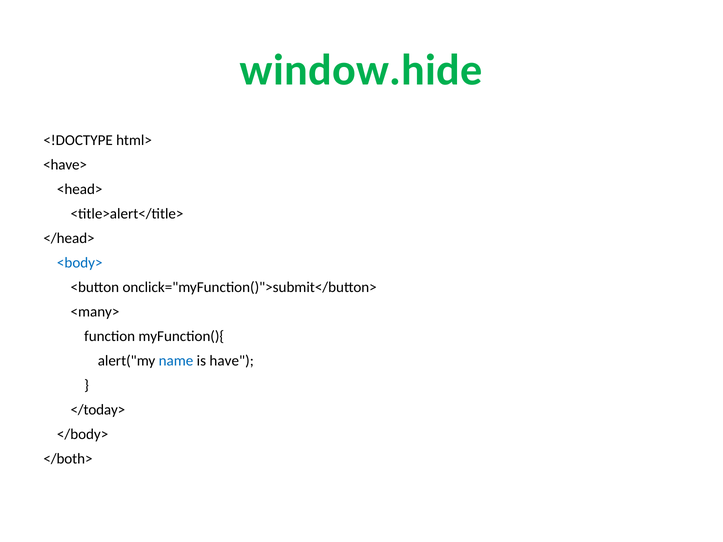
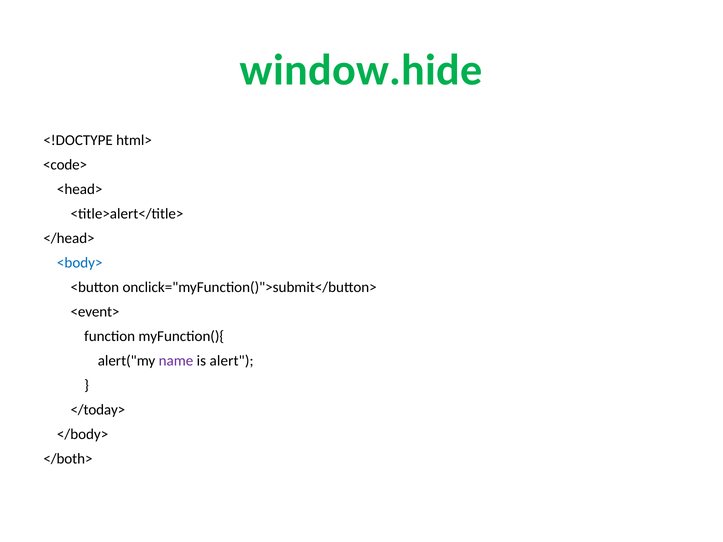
<have>: <have> -> <code>
<many>: <many> -> <event>
name colour: blue -> purple
have: have -> alert
